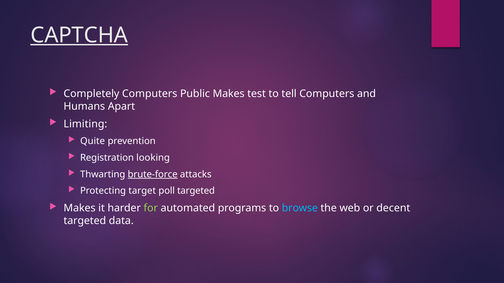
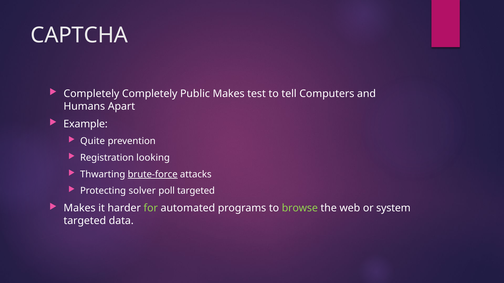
CAPTCHA underline: present -> none
Completely Computers: Computers -> Completely
Limiting: Limiting -> Example
target: target -> solver
browse colour: light blue -> light green
decent: decent -> system
